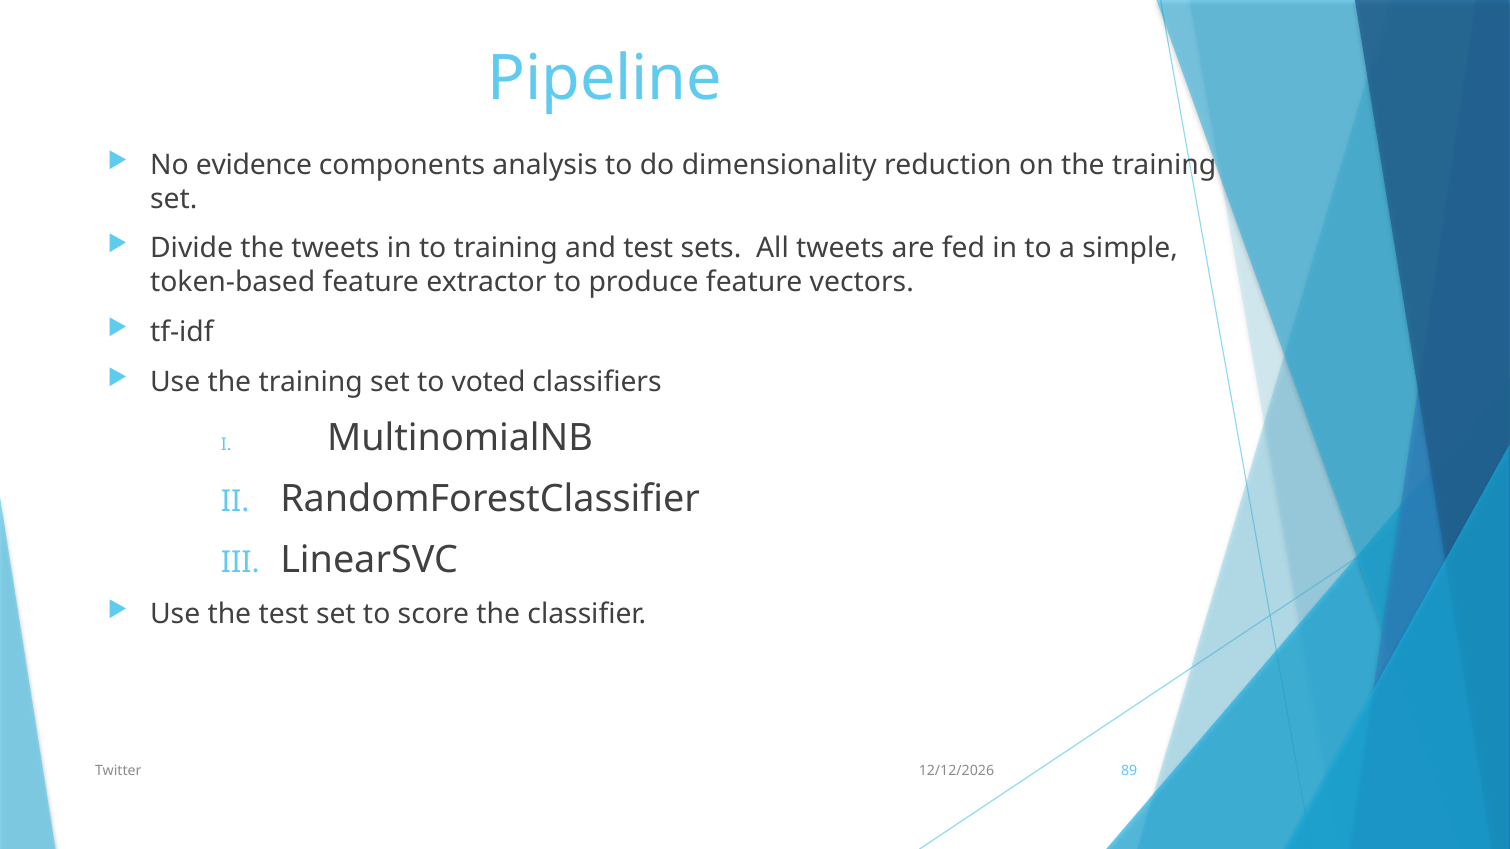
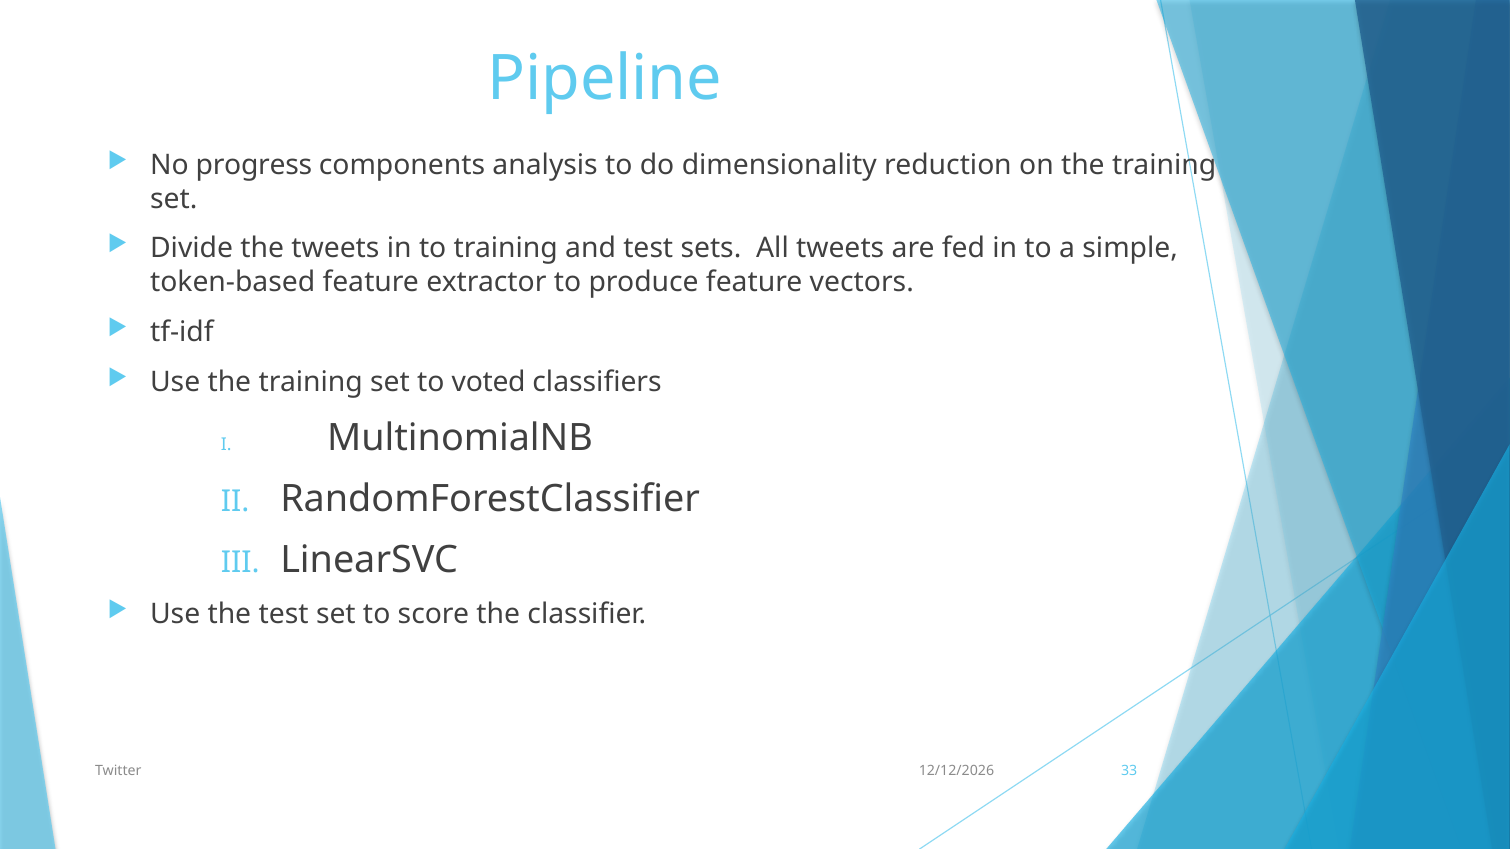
evidence: evidence -> progress
89: 89 -> 33
